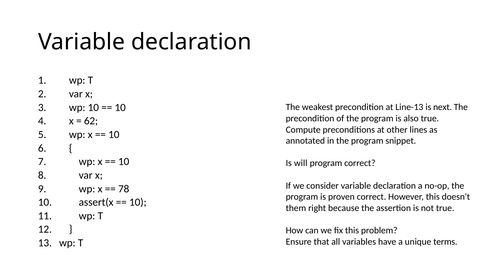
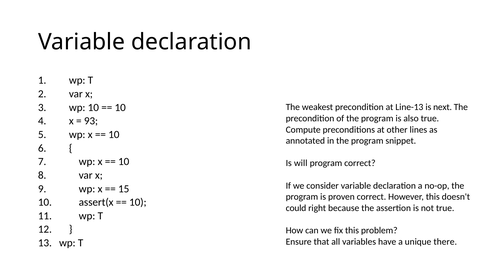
62: 62 -> 93
78: 78 -> 15
them: them -> could
terms: terms -> there
